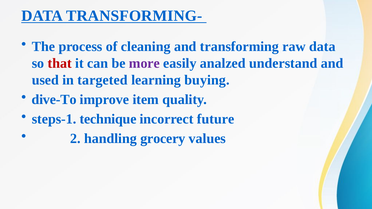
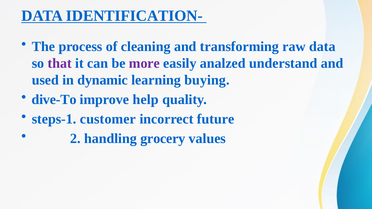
TRANSFORMING-: TRANSFORMING- -> IDENTIFICATION-
that colour: red -> purple
targeted: targeted -> dynamic
item: item -> help
technique: technique -> customer
